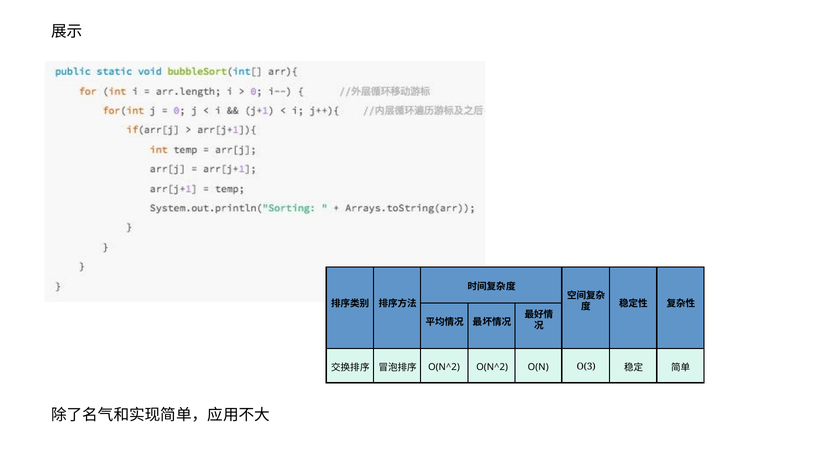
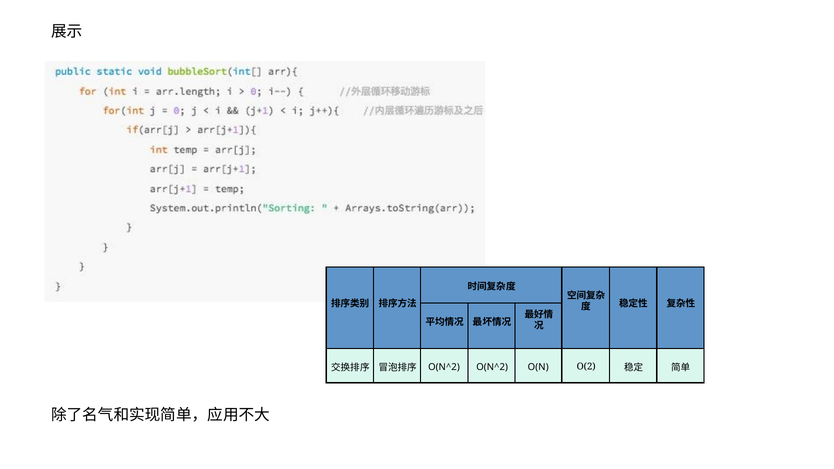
O(3: O(3 -> O(2
